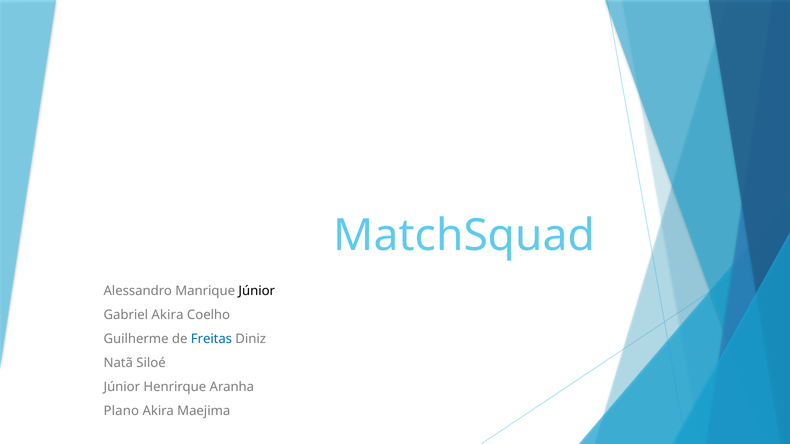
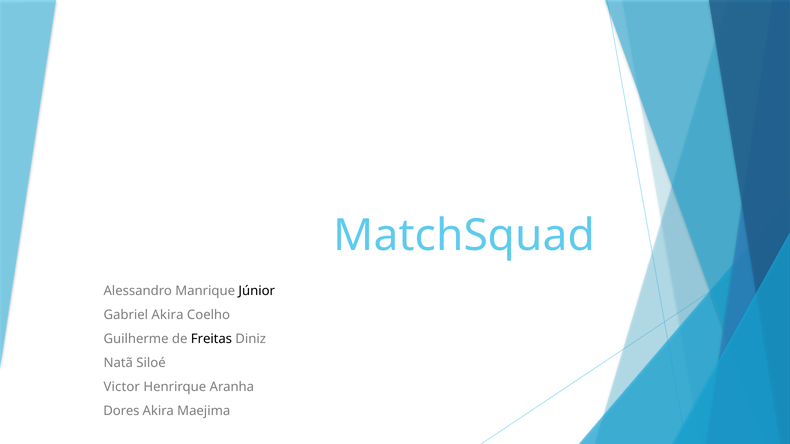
Freitas colour: blue -> black
Júnior at (122, 387): Júnior -> Victor
Plano: Plano -> Dores
